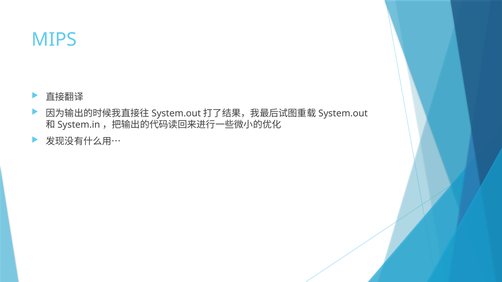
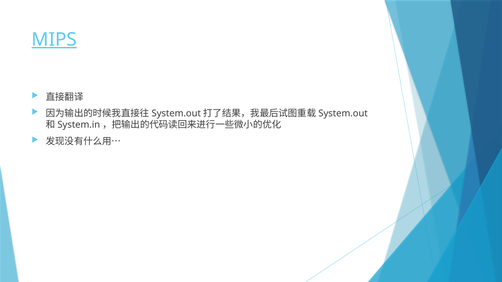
MIPS underline: none -> present
